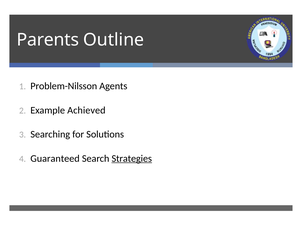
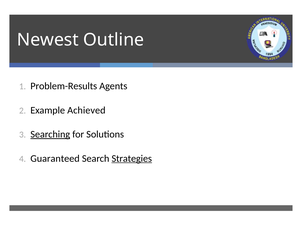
Parents: Parents -> Newest
Problem-Nilsson: Problem-Nilsson -> Problem-Results
Searching underline: none -> present
